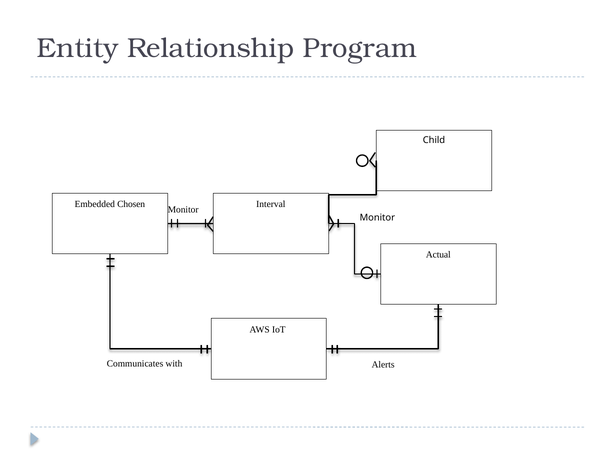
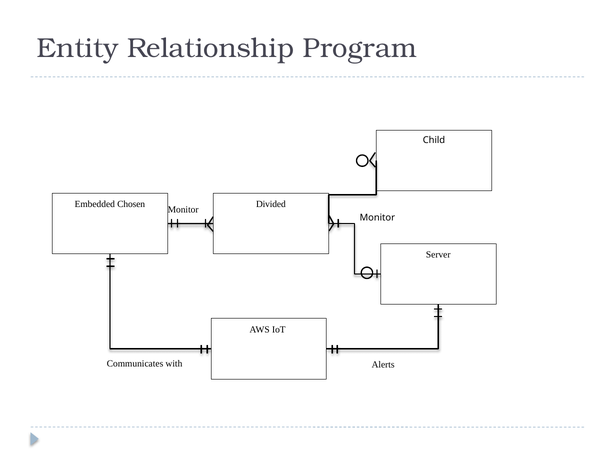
Interval: Interval -> Divided
Actual: Actual -> Server
